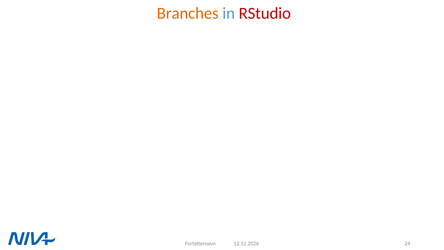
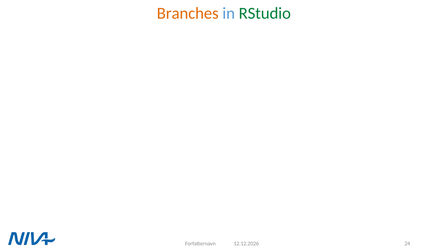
RStudio colour: red -> green
